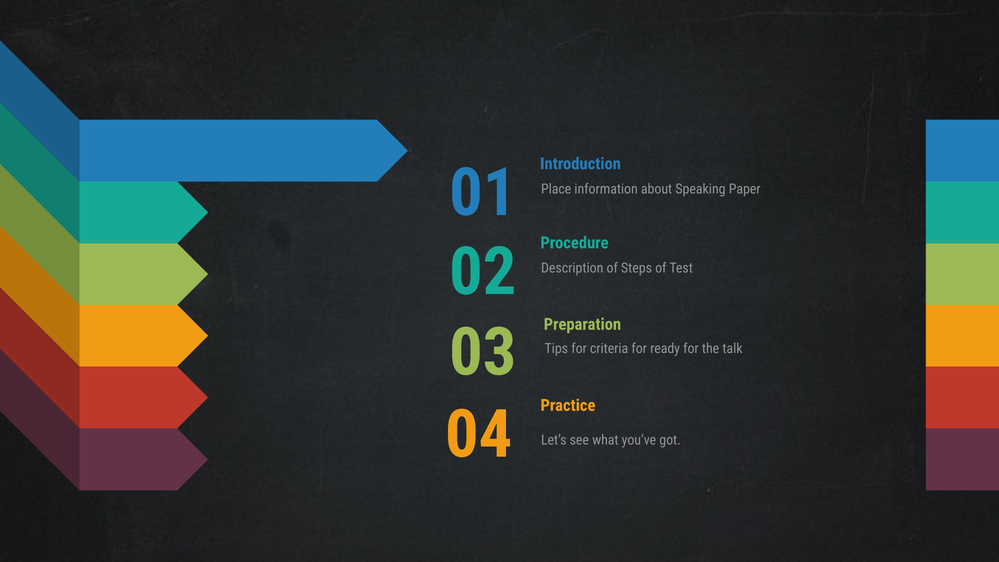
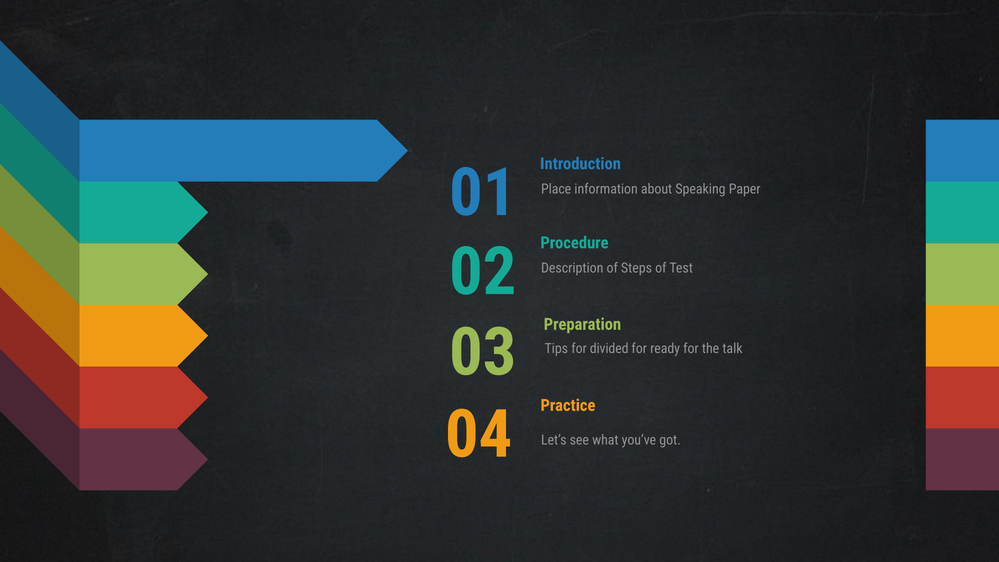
criteria: criteria -> divided
